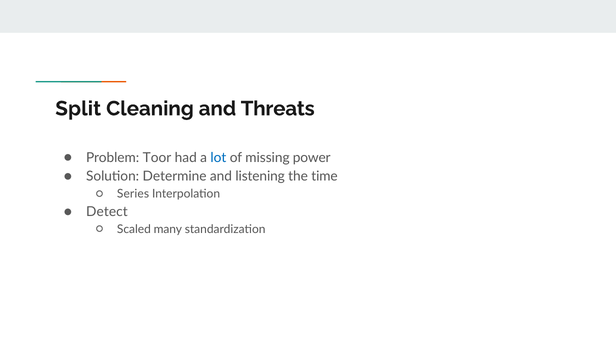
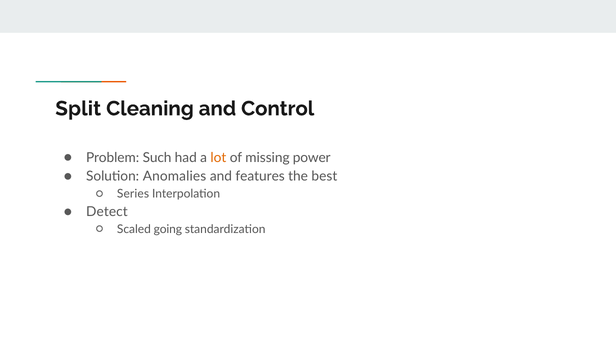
Threats: Threats -> Control
Toor: Toor -> Such
lot colour: blue -> orange
Determine: Determine -> Anomalies
listening: listening -> features
time: time -> best
many: many -> going
